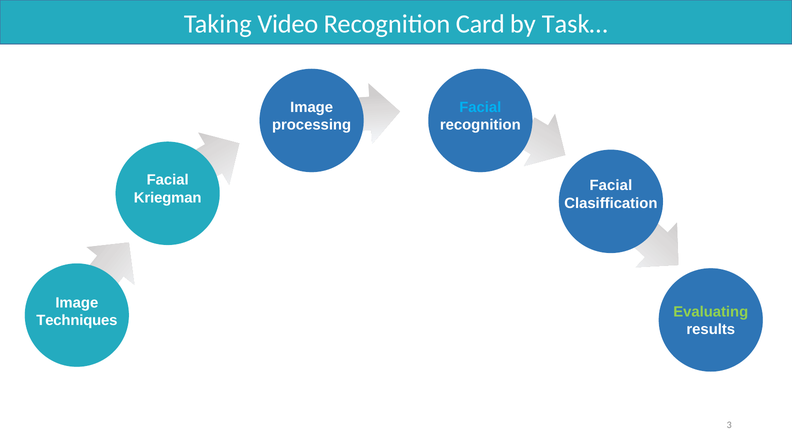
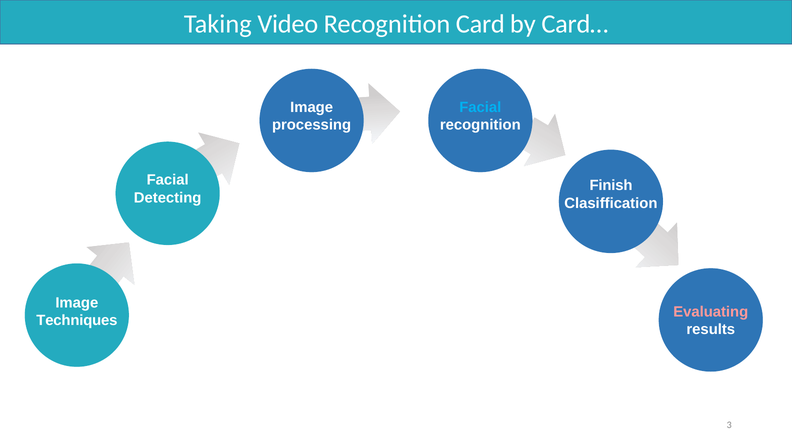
Task…: Task… -> Card…
Facial at (611, 186): Facial -> Finish
Kriegman: Kriegman -> Detecting
Evaluating colour: light green -> pink
